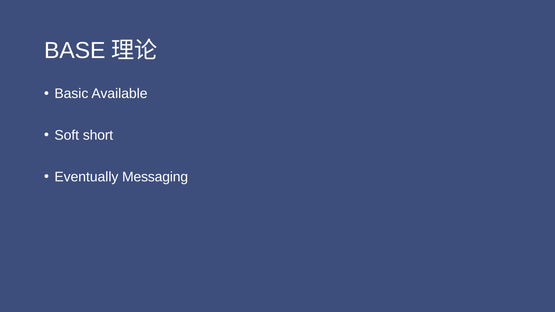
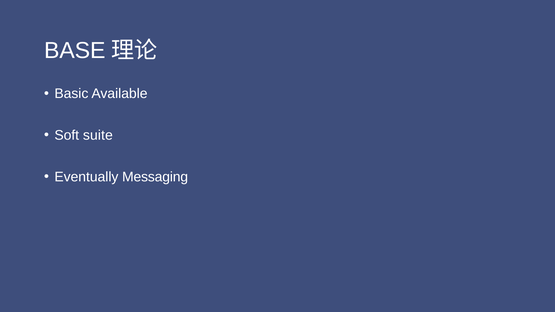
short: short -> suite
